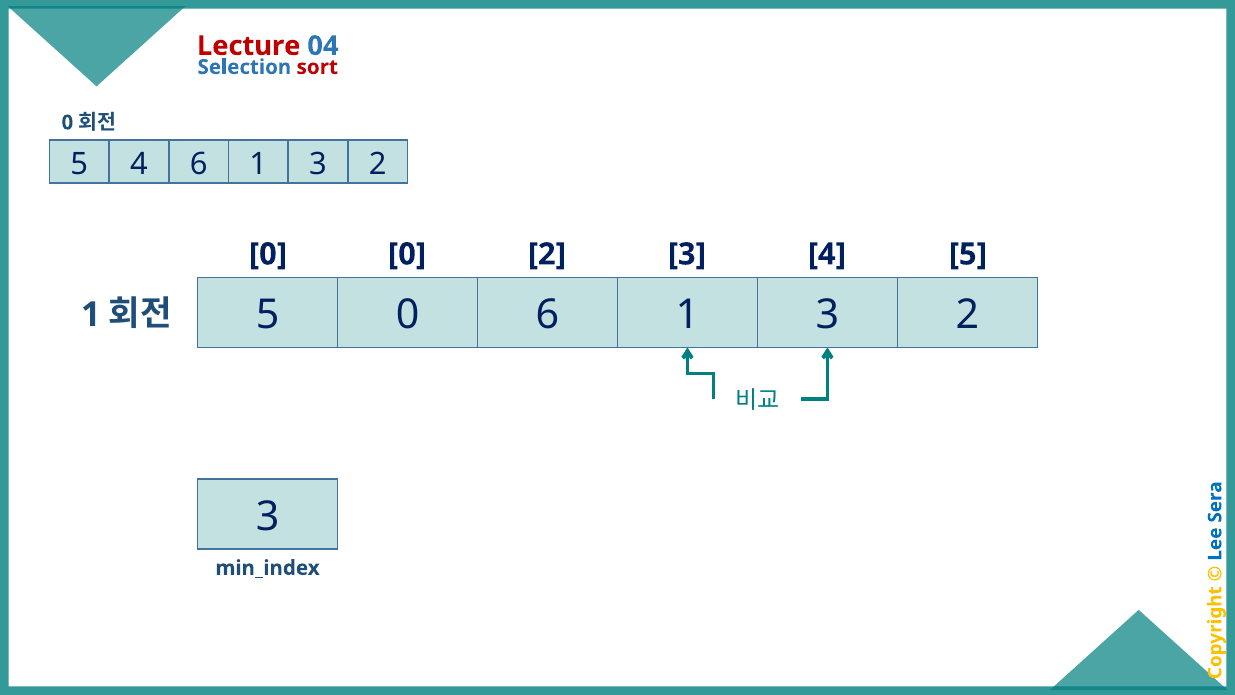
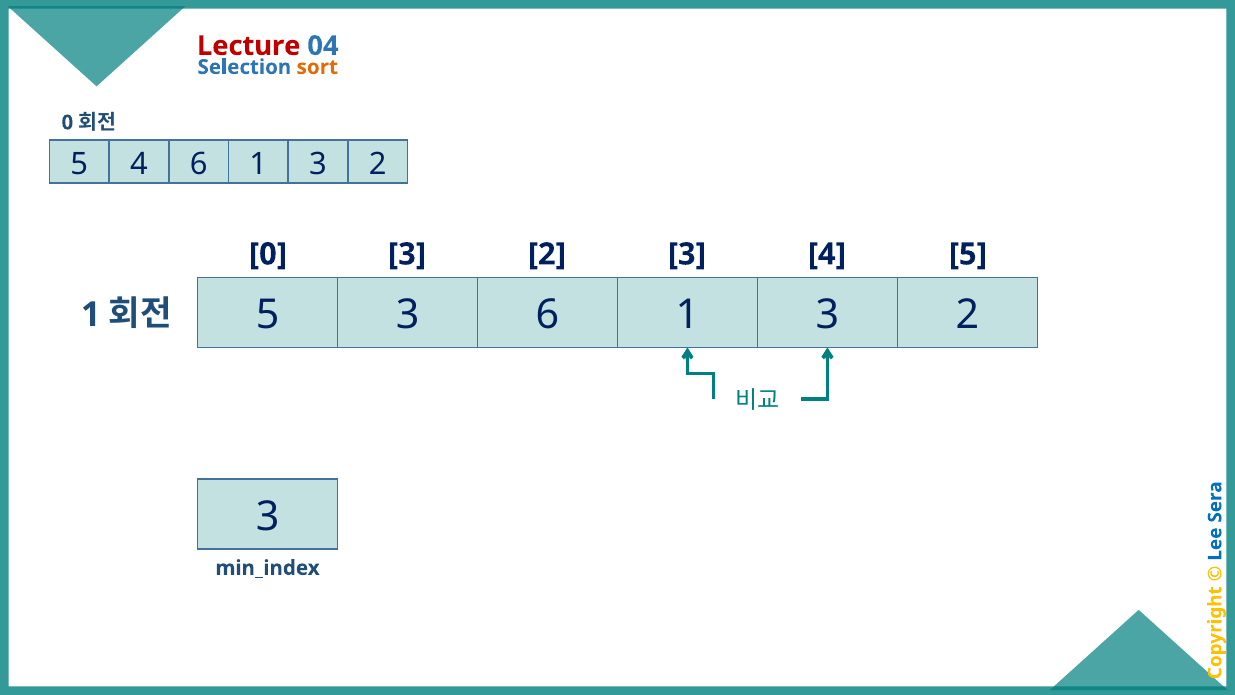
sort colour: red -> orange
0 0: 0 -> 3
5 0: 0 -> 3
